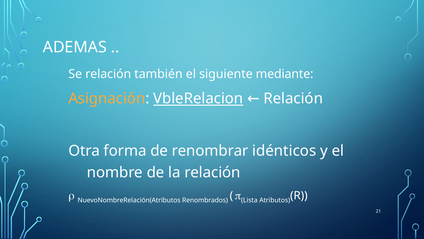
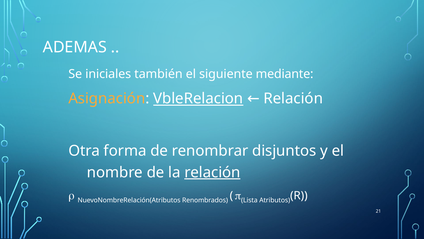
Se relación: relación -> iniciales
idénticos: idénticos -> disjuntos
relación at (212, 172) underline: none -> present
